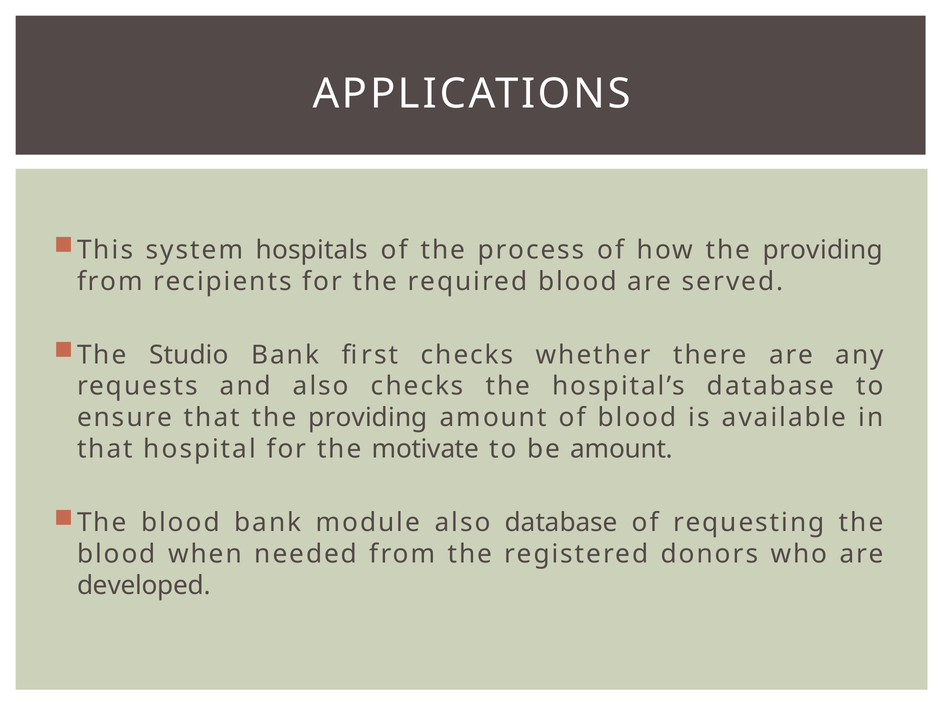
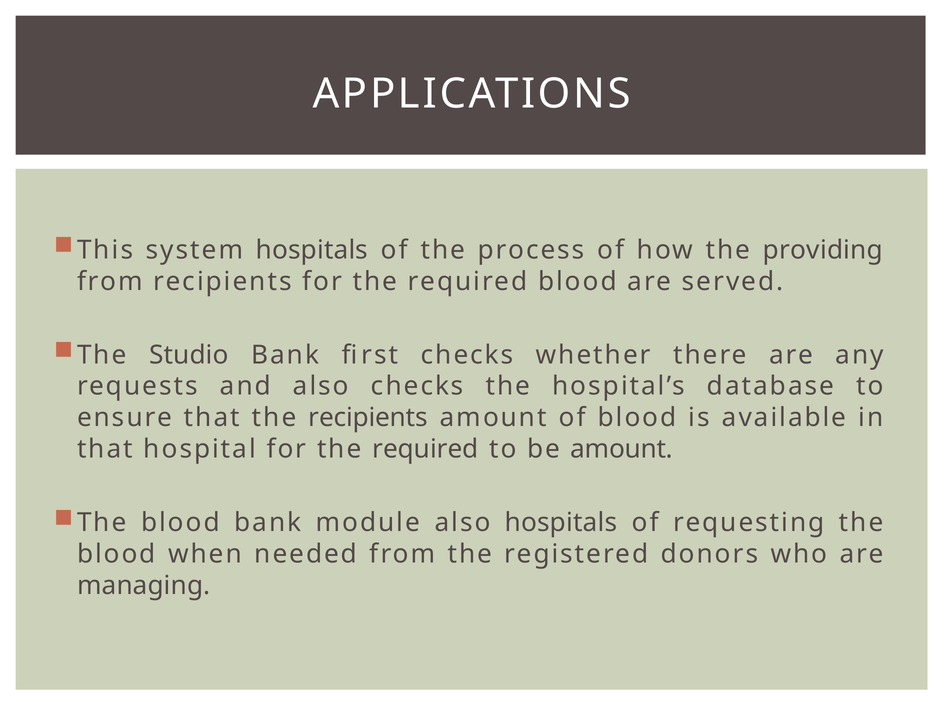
that the providing: providing -> recipients
hospital for the motivate: motivate -> required
also database: database -> hospitals
developed: developed -> managing
